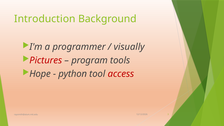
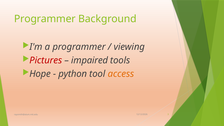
Introduction at (45, 19): Introduction -> Programmer
visually: visually -> viewing
program: program -> impaired
access colour: red -> orange
